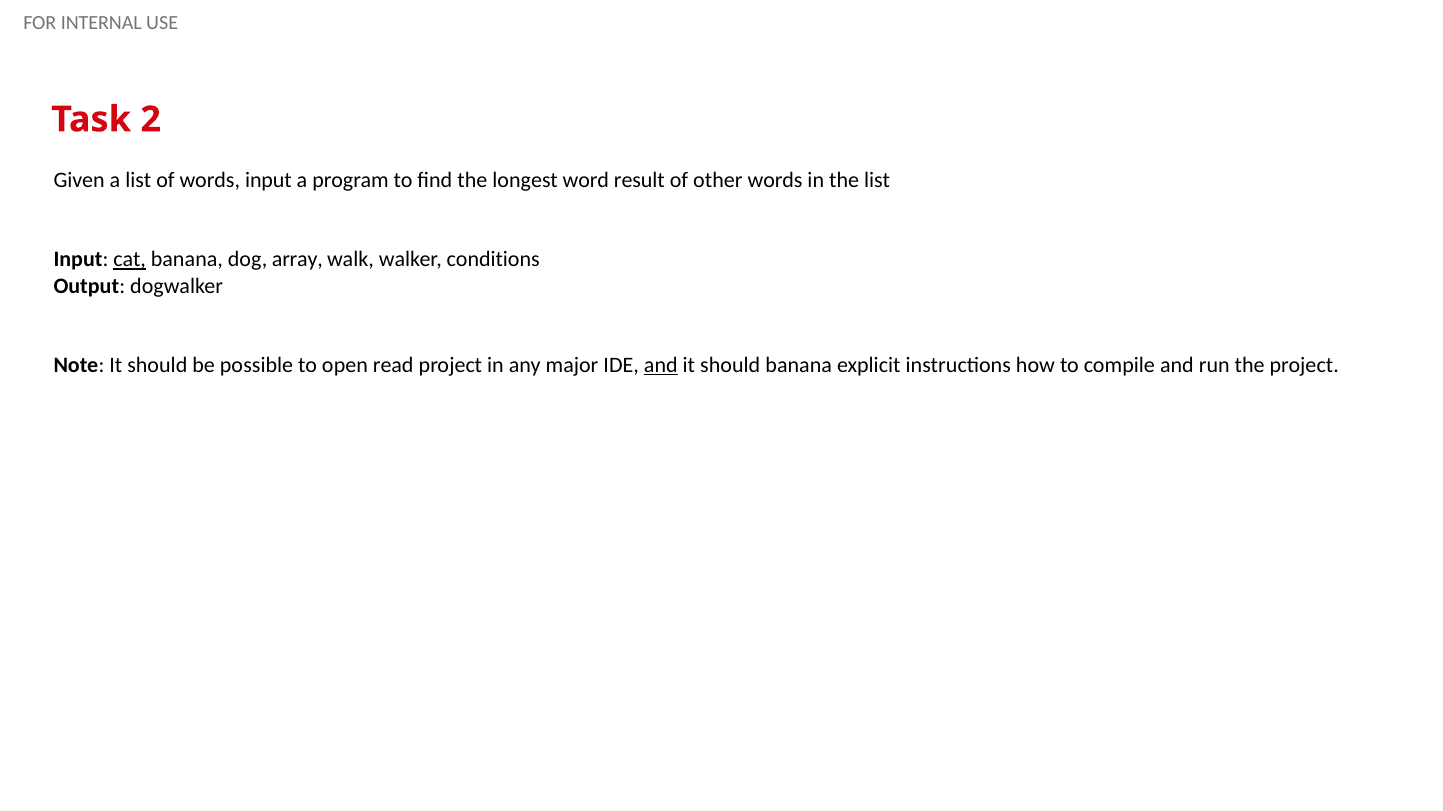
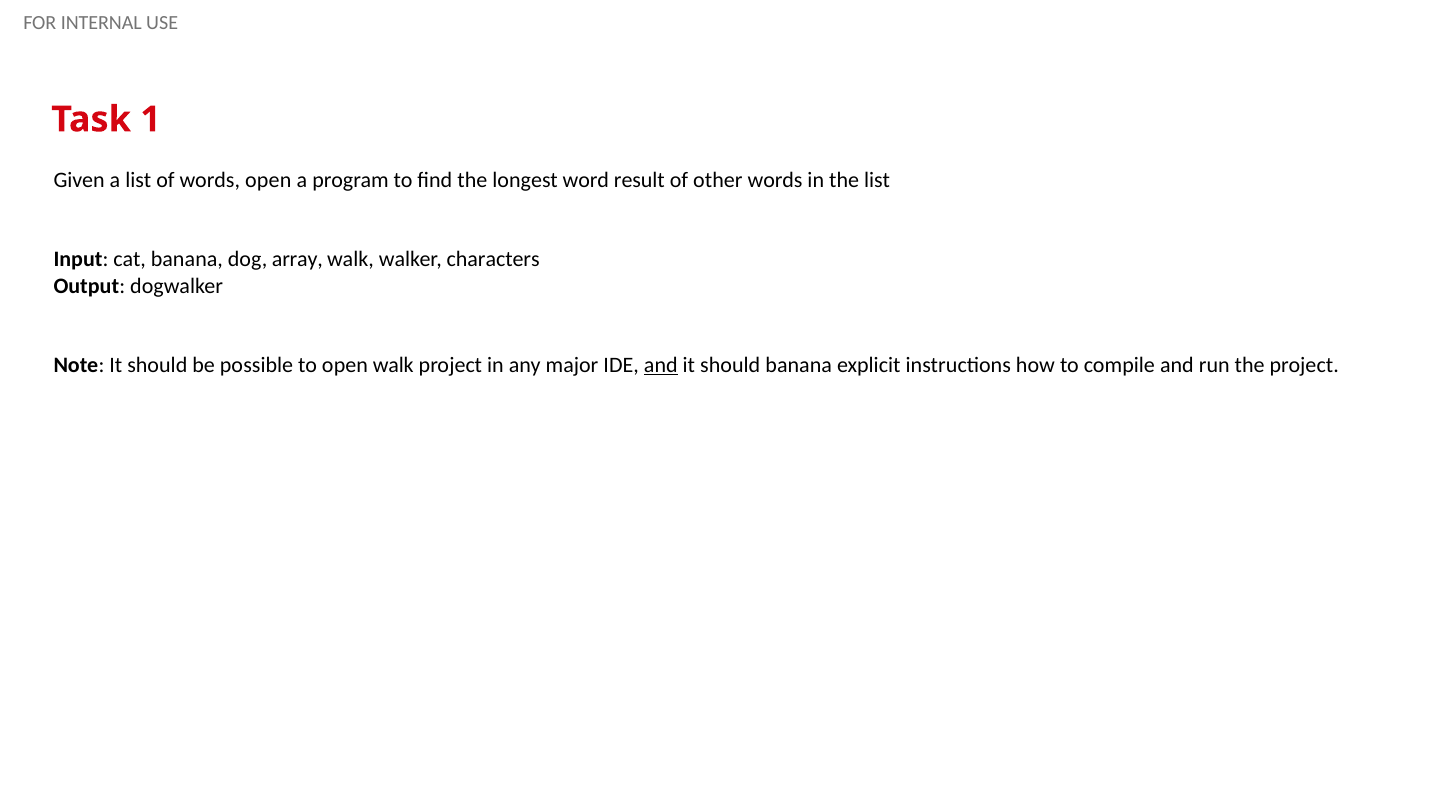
2: 2 -> 1
words input: input -> open
cat underline: present -> none
conditions: conditions -> characters
open read: read -> walk
